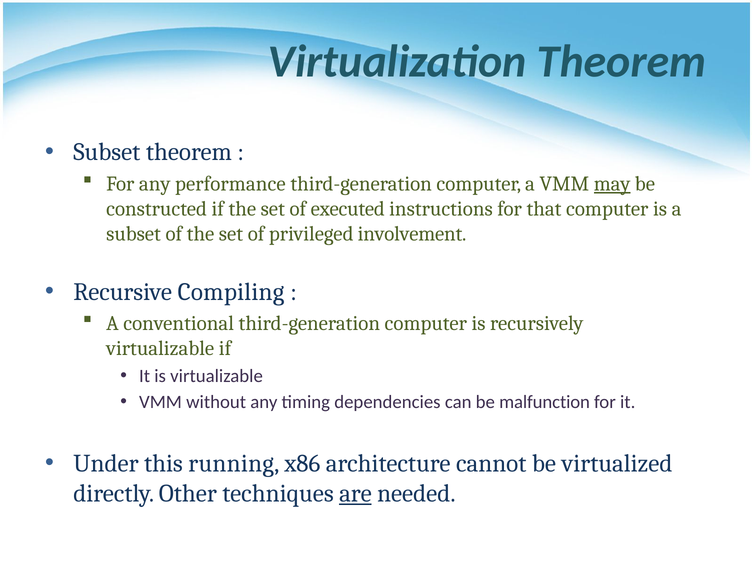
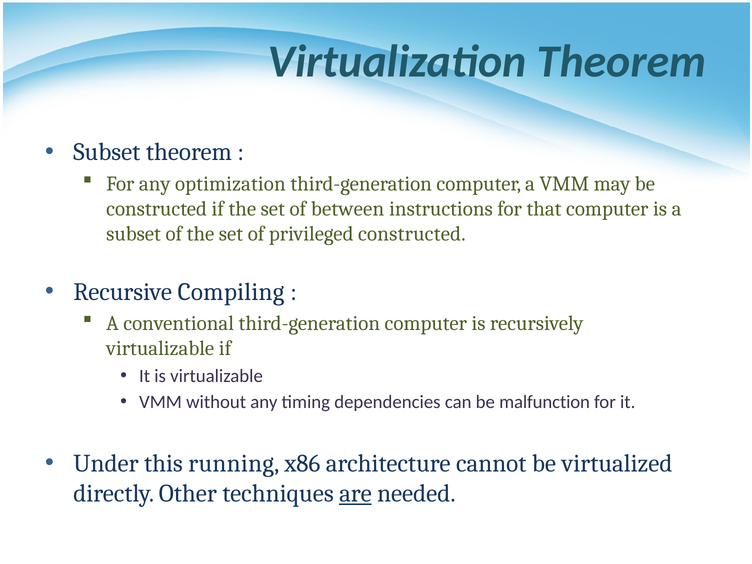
performance: performance -> optimization
may underline: present -> none
executed: executed -> between
privileged involvement: involvement -> constructed
